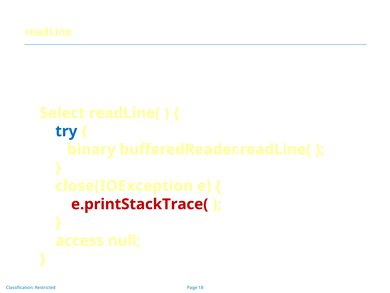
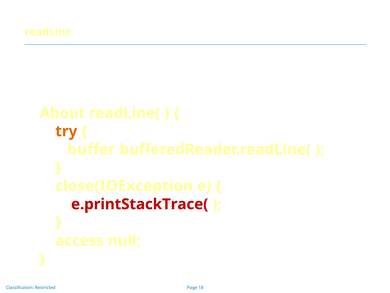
Select: Select -> About
try colour: blue -> orange
binary: binary -> buffer
